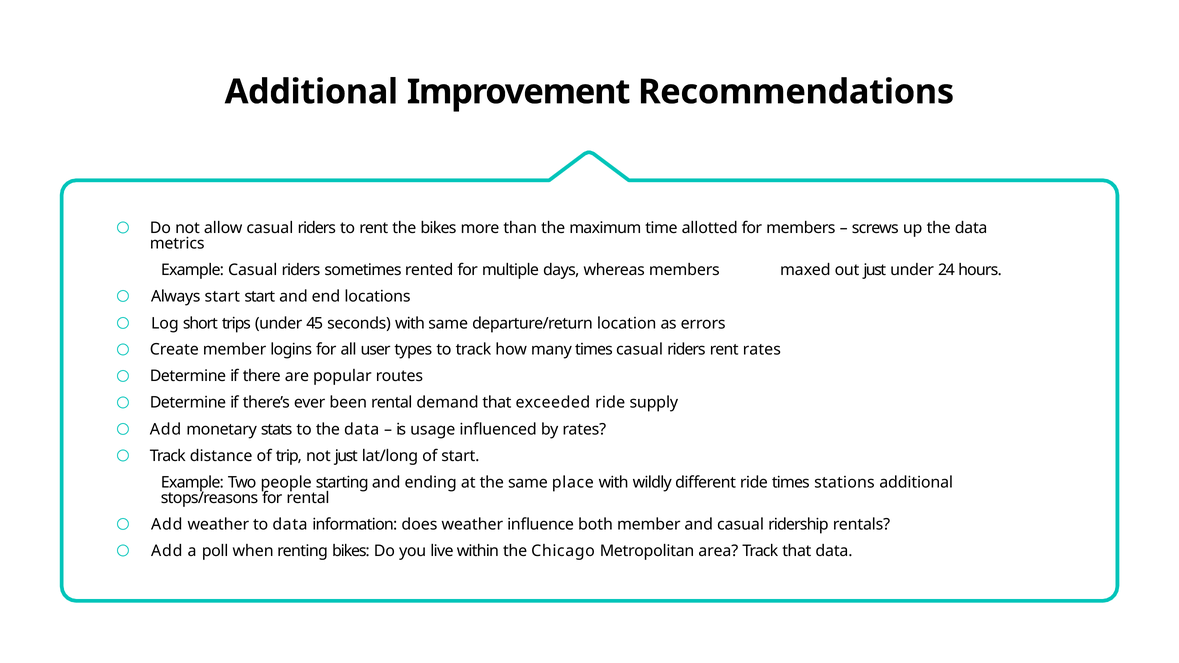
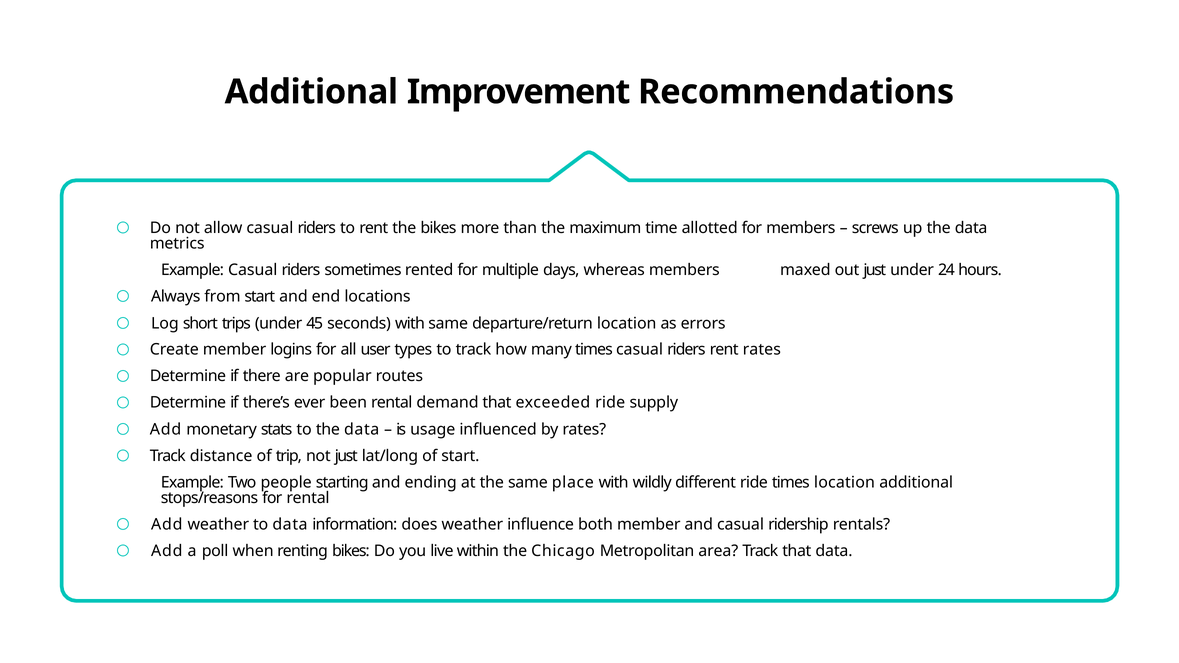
Always start: start -> from
times stations: stations -> location
